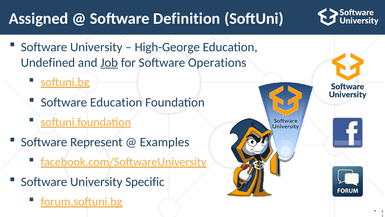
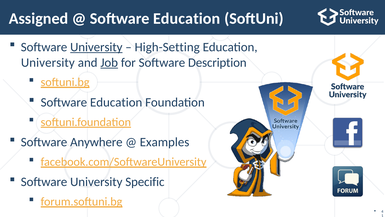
Definition at (187, 18): Definition -> Education
University at (96, 47) underline: none -> present
High-George: High-George -> High-Setting
Undefined at (48, 62): Undefined -> University
Operations: Operations -> Description
Represent: Represent -> Anywhere
